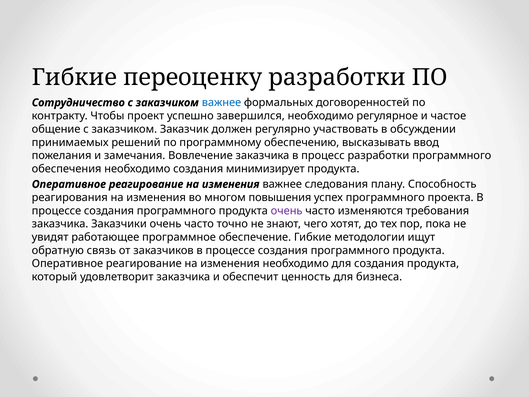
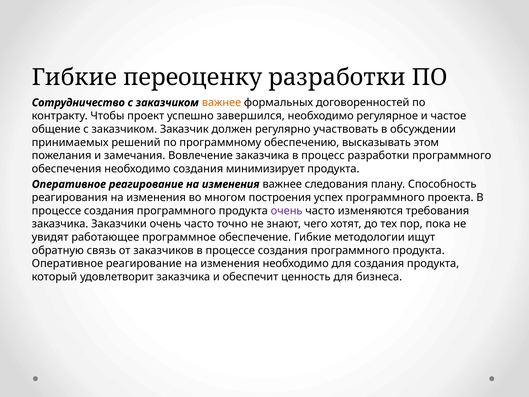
важнее at (222, 103) colour: blue -> orange
ввод: ввод -> этом
повышения: повышения -> построения
